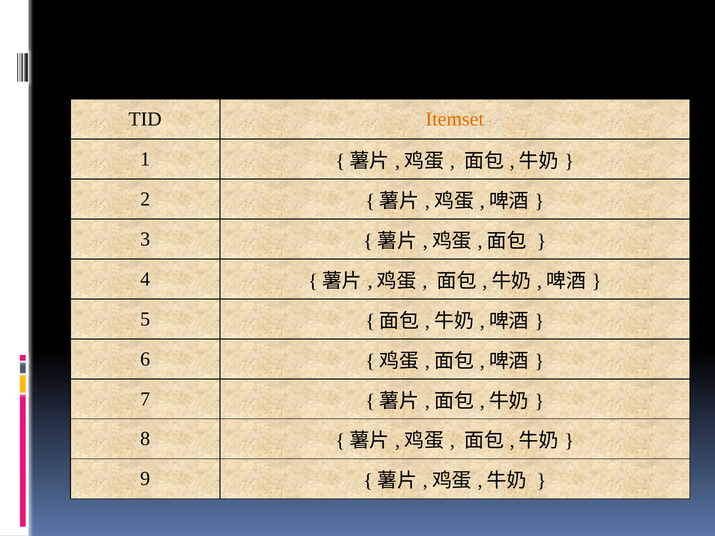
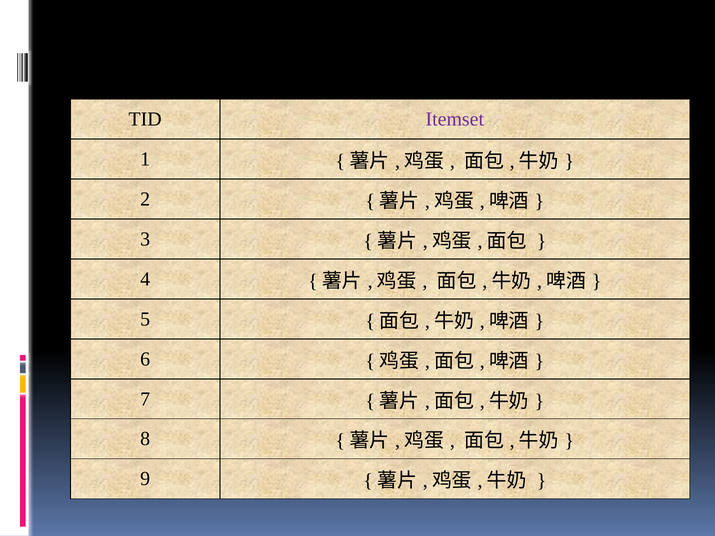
Itemset colour: orange -> purple
